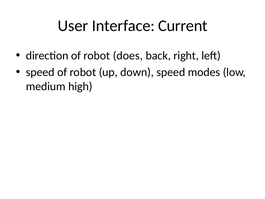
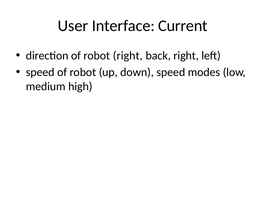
robot does: does -> right
